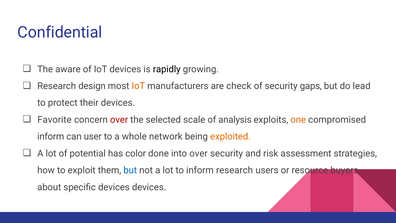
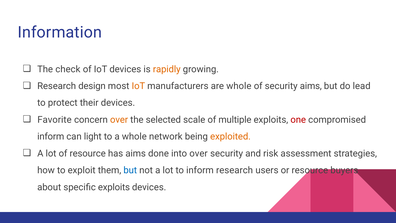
Confidential: Confidential -> Information
aware: aware -> check
rapidly colour: black -> orange
are check: check -> whole
security gaps: gaps -> aims
over at (119, 120) colour: red -> orange
analysis: analysis -> multiple
one colour: orange -> red
user: user -> light
of potential: potential -> resource
has color: color -> aims
specific devices: devices -> exploits
